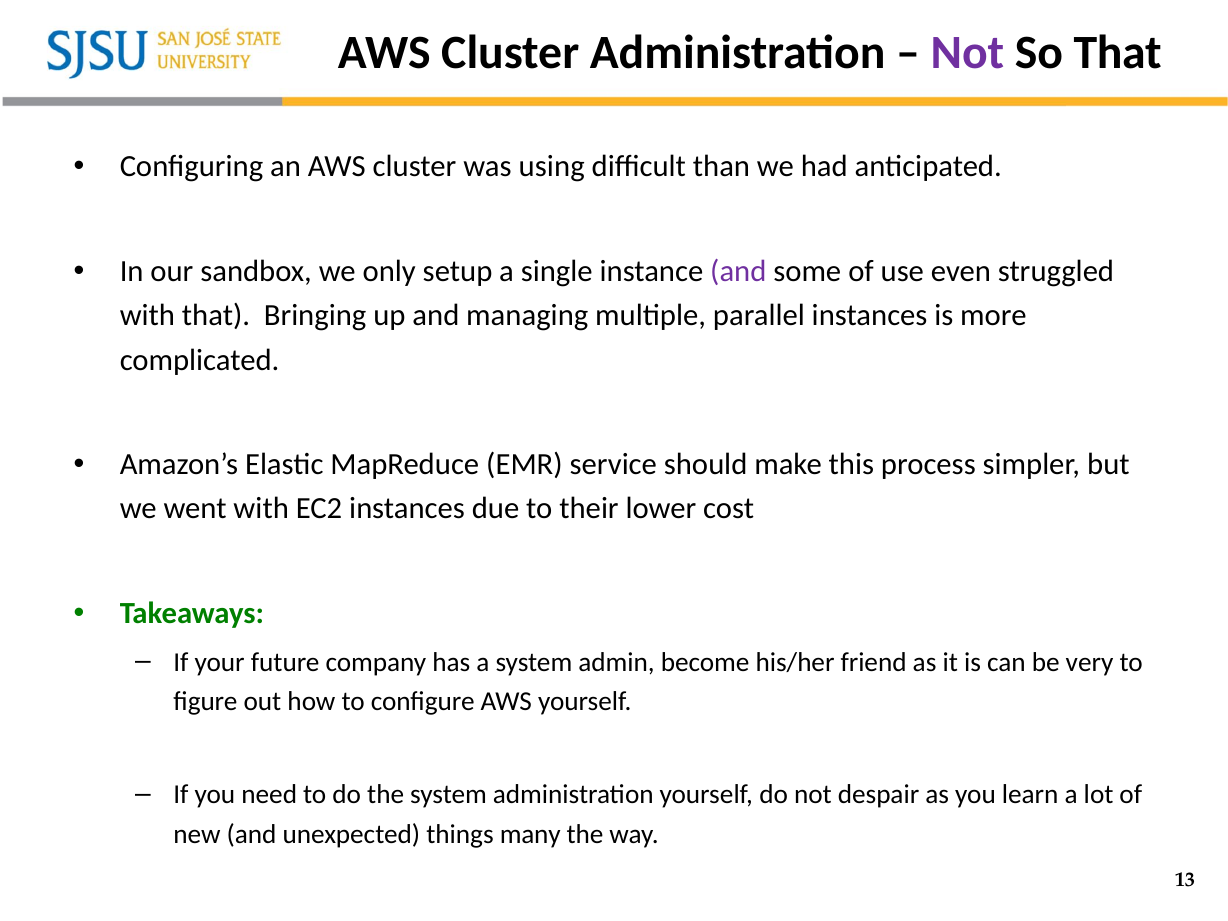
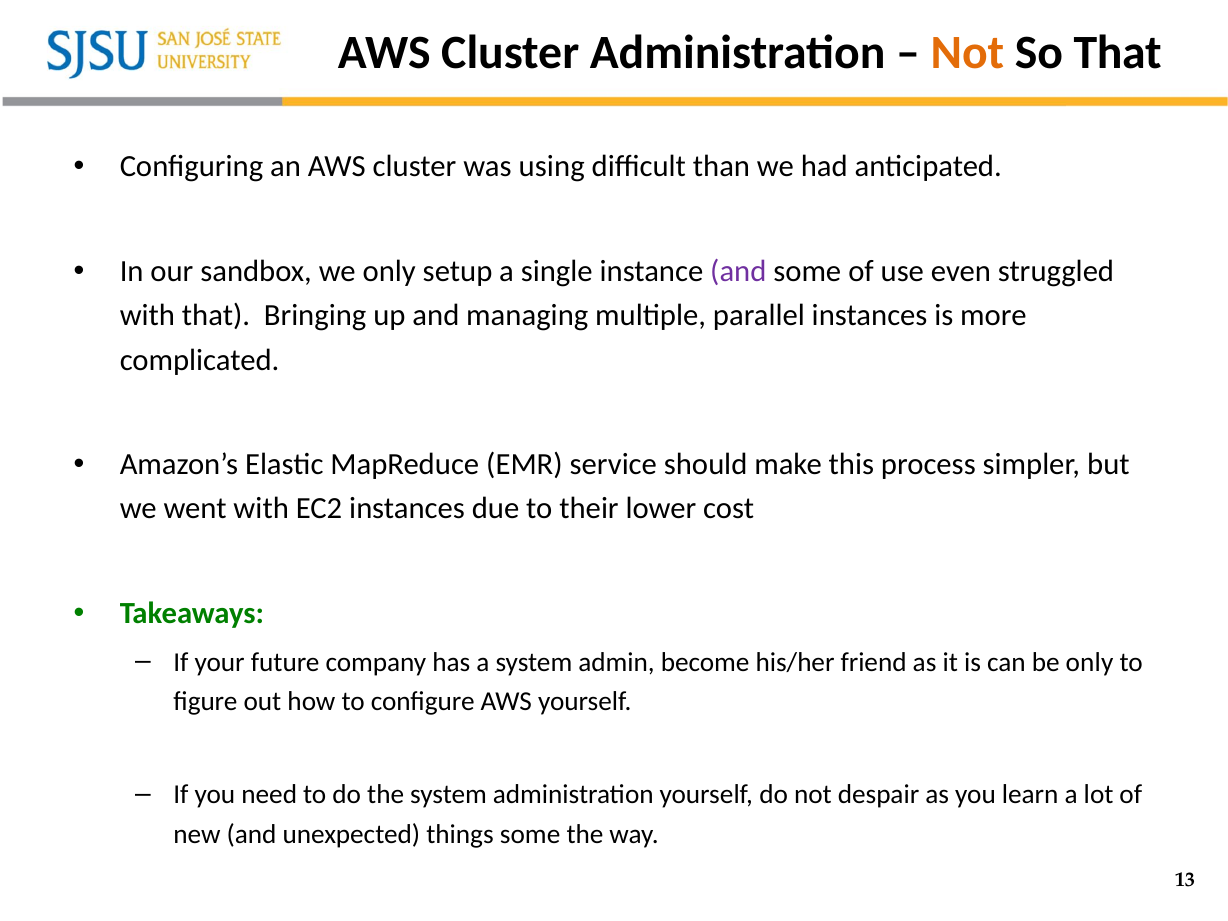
Not at (967, 53) colour: purple -> orange
be very: very -> only
things many: many -> some
